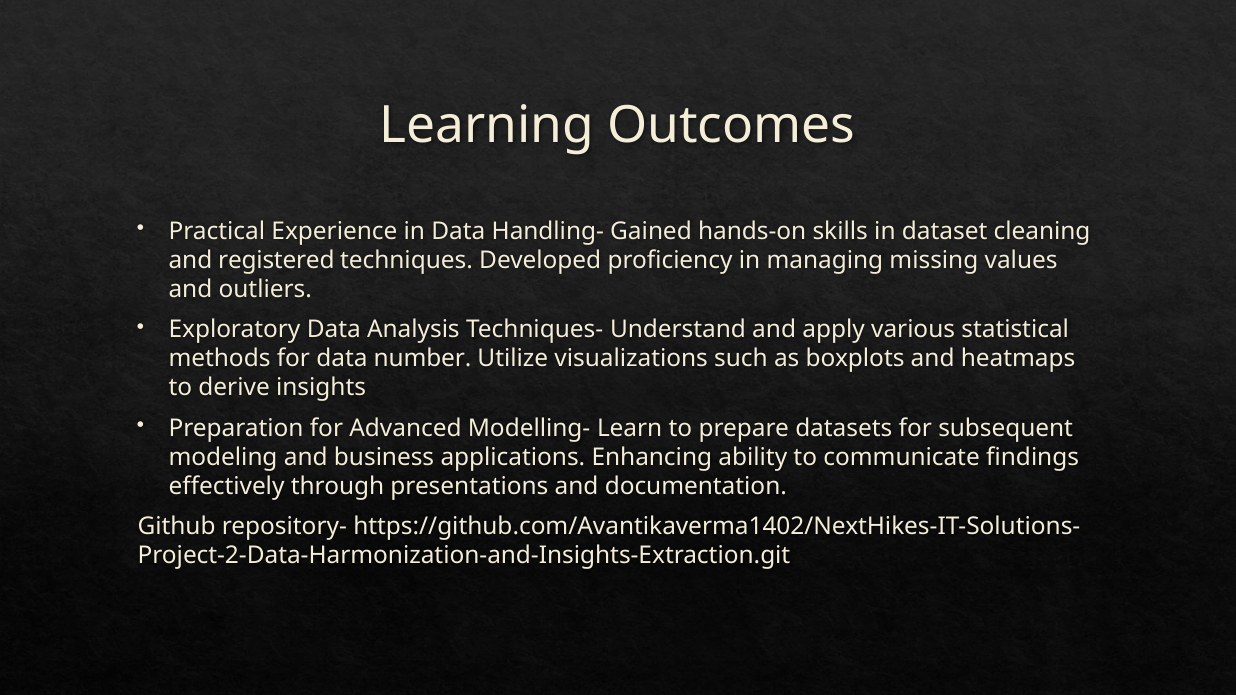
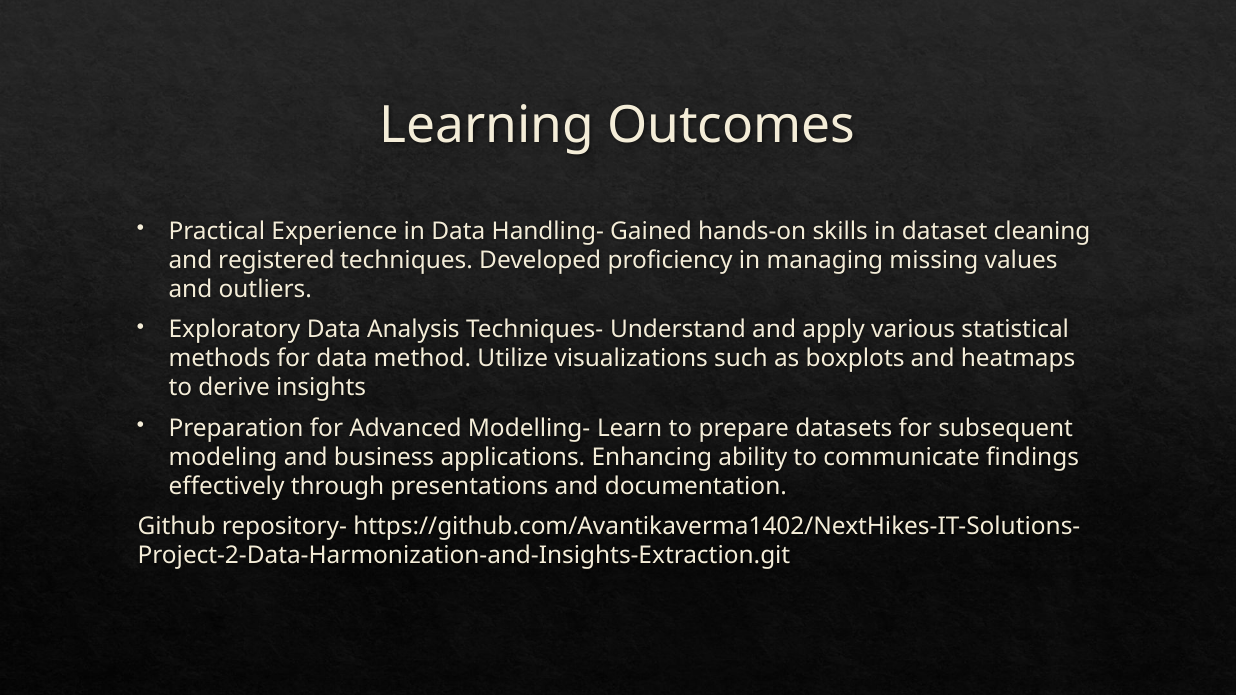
number: number -> method
